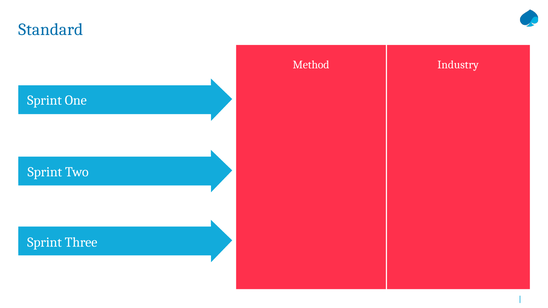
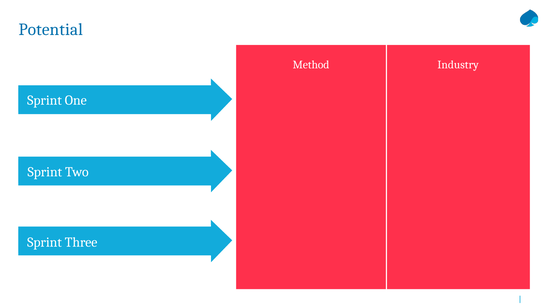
Standard: Standard -> Potential
